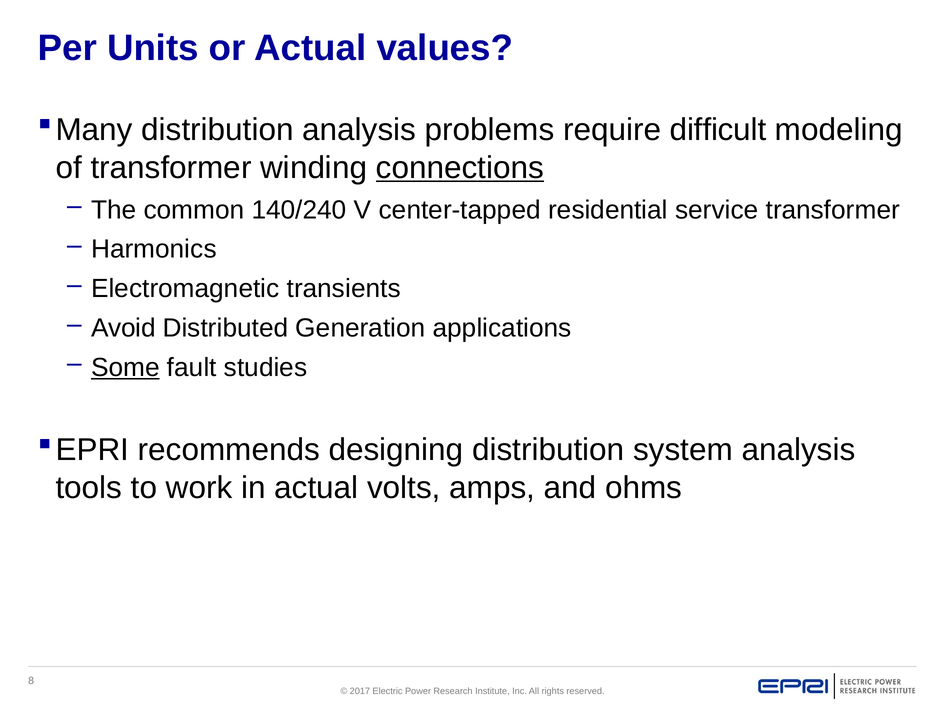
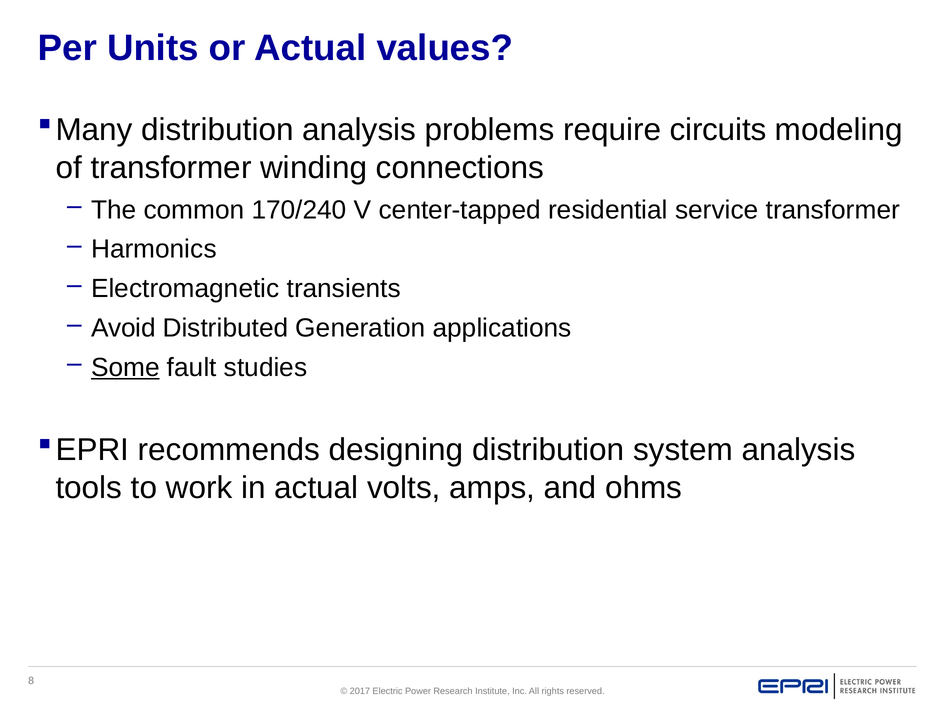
difficult: difficult -> circuits
connections underline: present -> none
140/240: 140/240 -> 170/240
